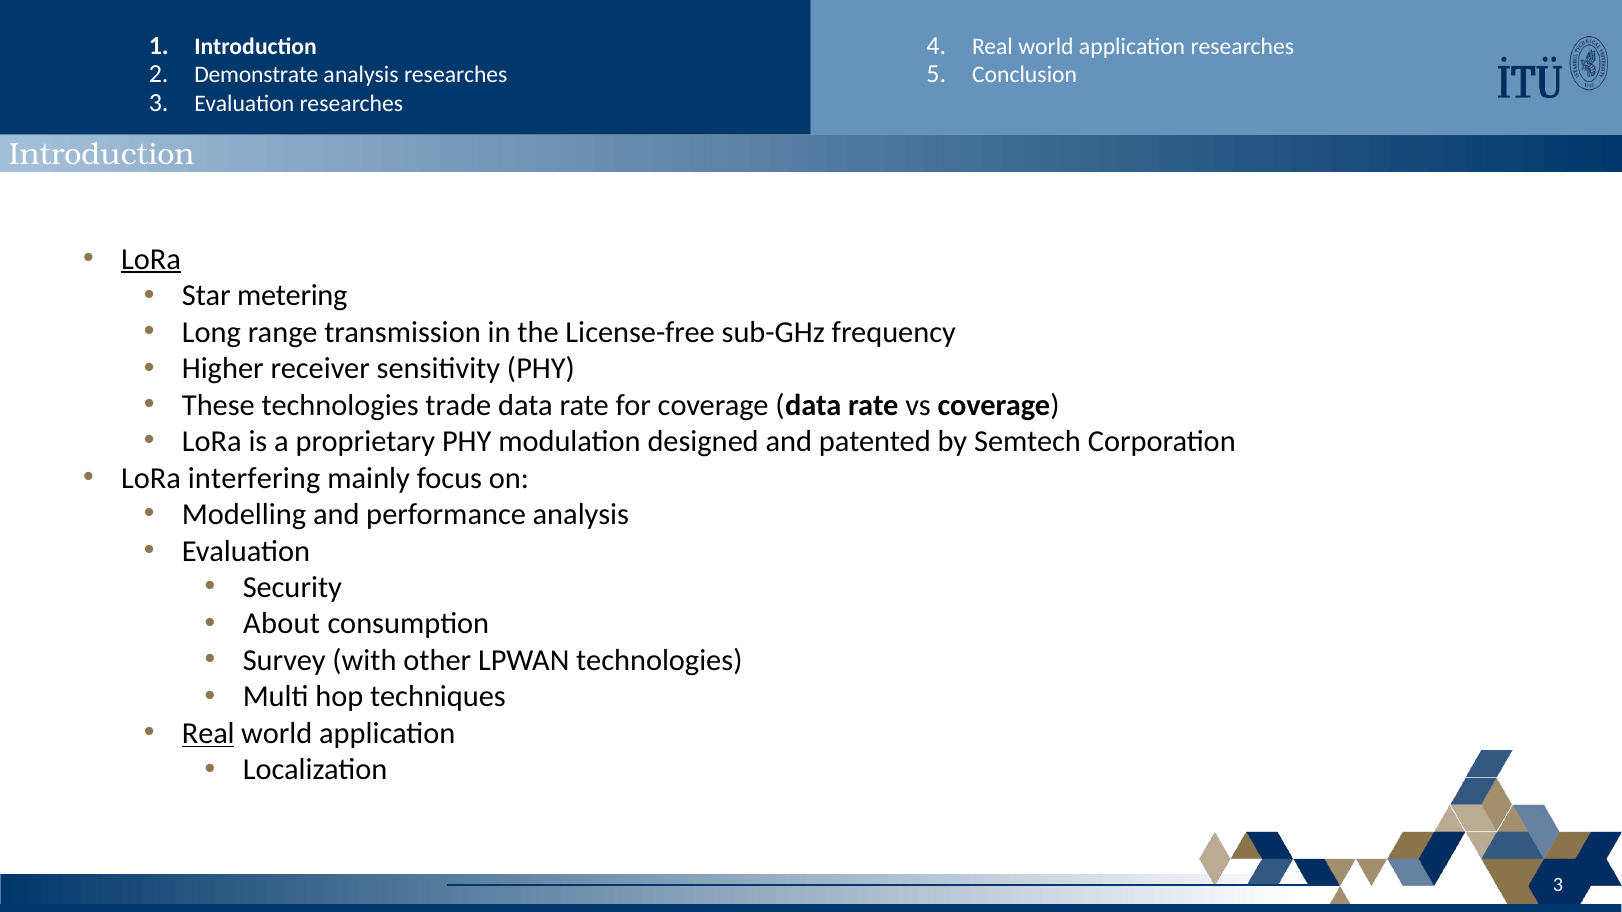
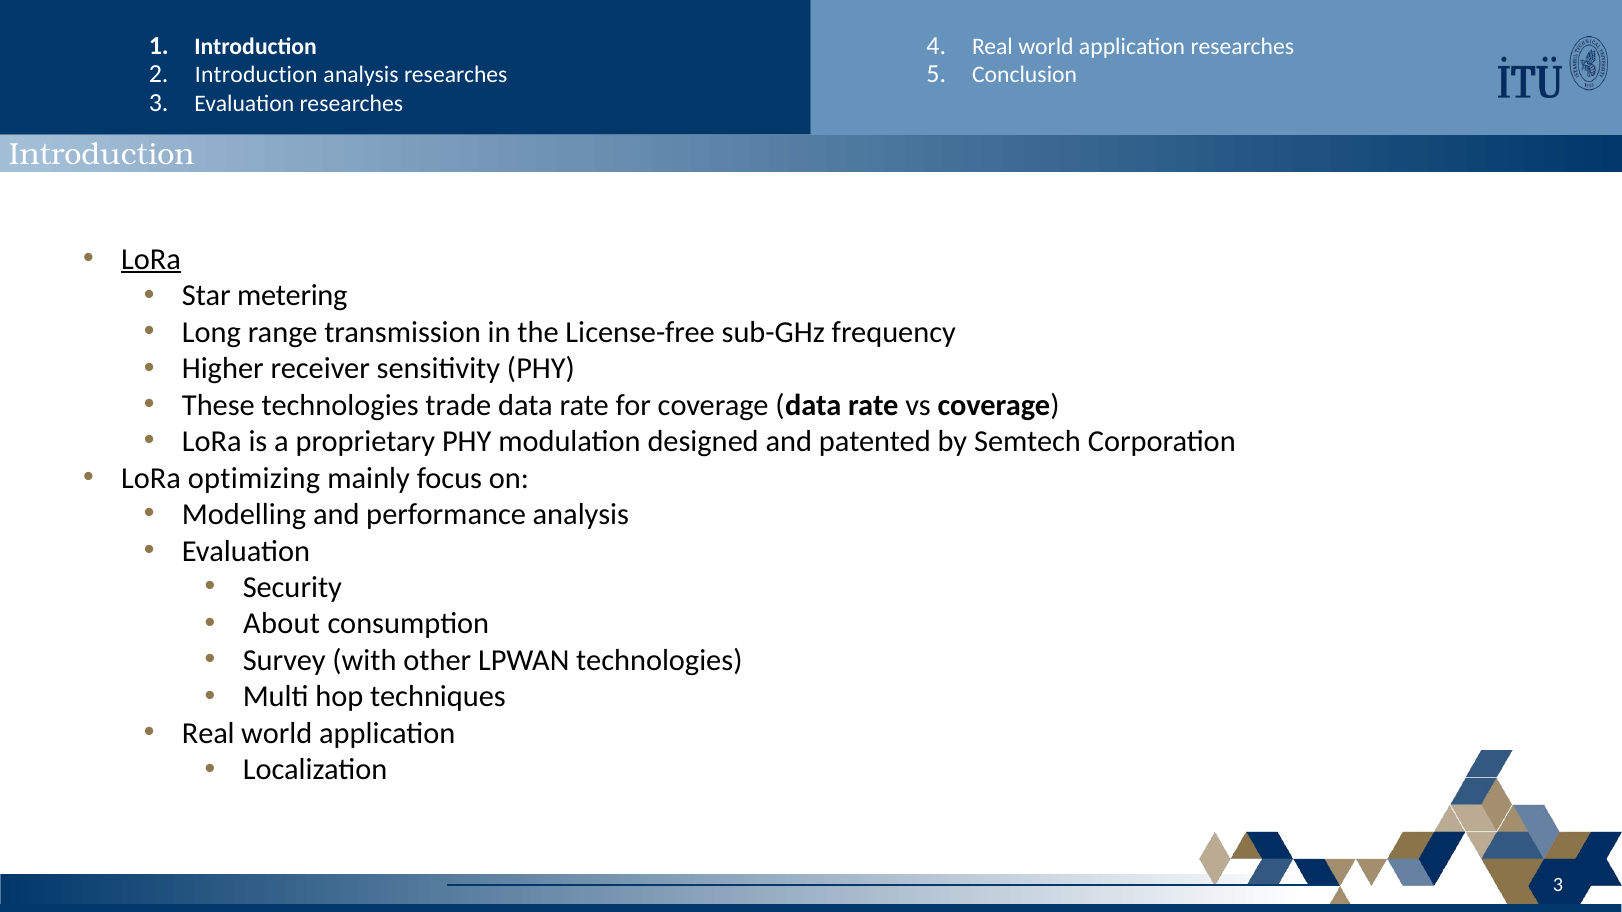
Demonstrate at (256, 75): Demonstrate -> Introduction
interfering: interfering -> optimizing
Real at (208, 734) underline: present -> none
